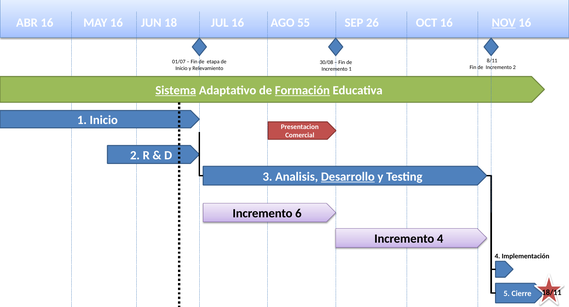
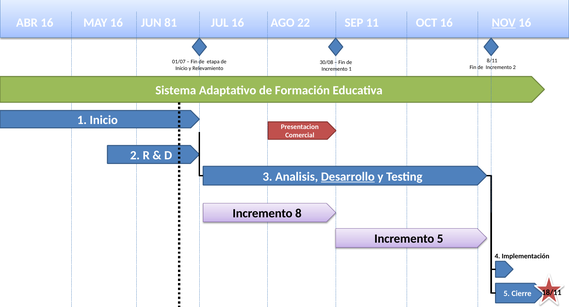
18: 18 -> 81
55: 55 -> 22
26: 26 -> 11
Sistema underline: present -> none
Formación underline: present -> none
6: 6 -> 8
Incremento 4: 4 -> 5
